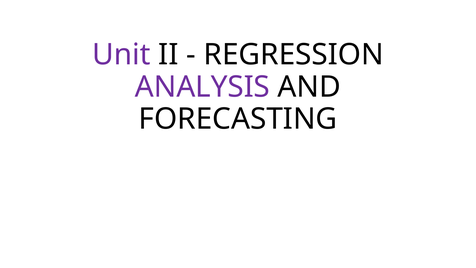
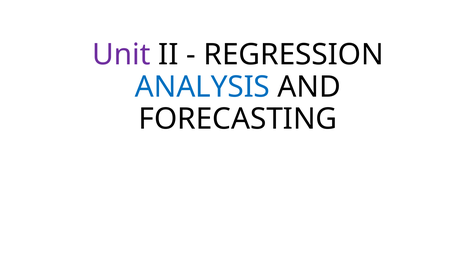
ANALYSIS colour: purple -> blue
